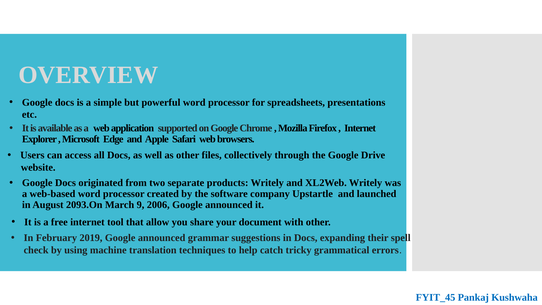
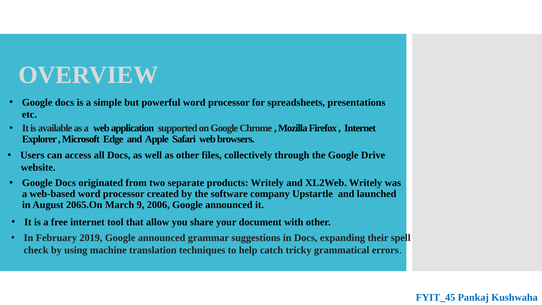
2093.On: 2093.On -> 2065.On
